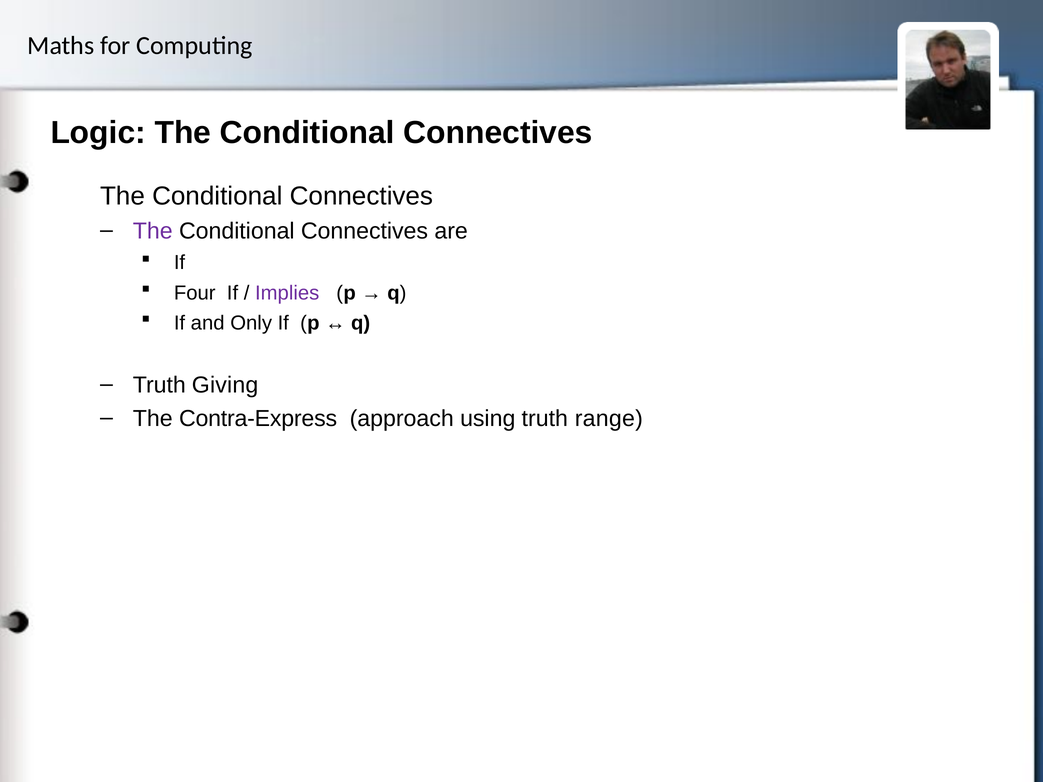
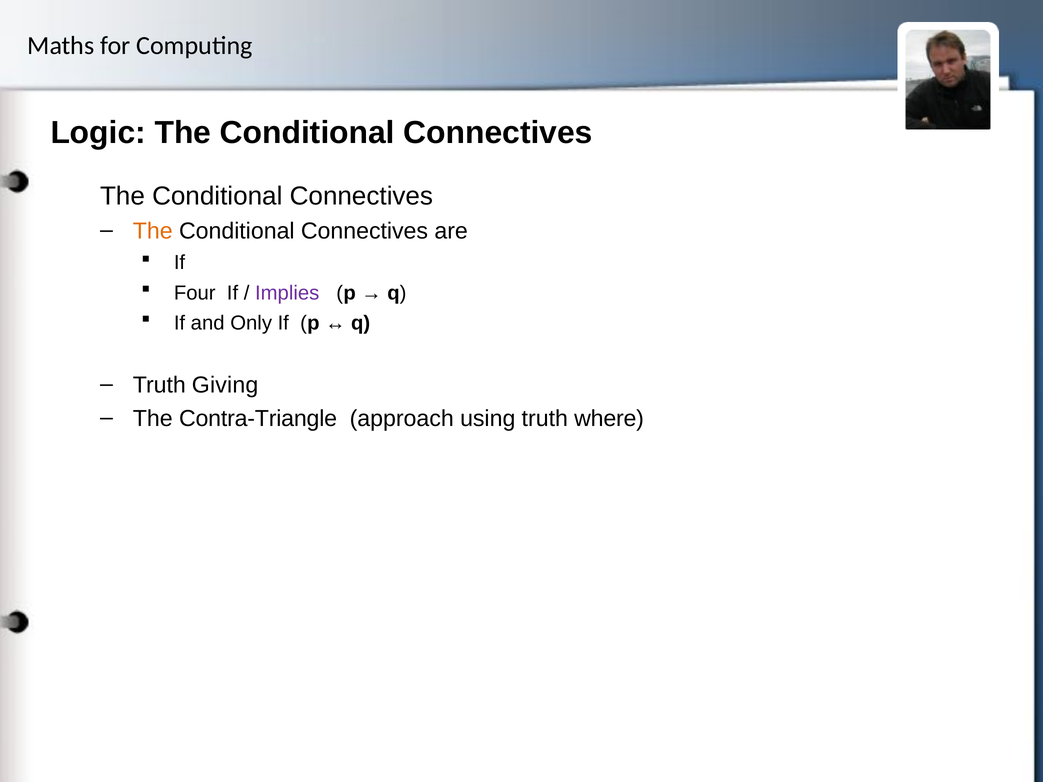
The at (153, 231) colour: purple -> orange
Contra-Express: Contra-Express -> Contra-Triangle
range: range -> where
